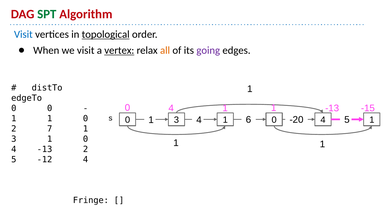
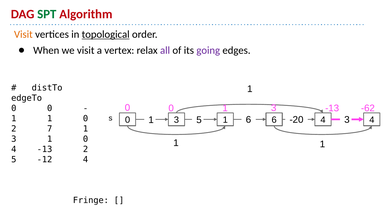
Visit at (23, 34) colour: blue -> orange
vertex underline: present -> none
all colour: orange -> purple
4 at (171, 108): 4 -> 0
1 at (274, 108): 1 -> 3
-15: -15 -> -62
s 4: 4 -> 5
6 5: 5 -> 3
3 0: 0 -> 6
1 at (372, 120): 1 -> 4
